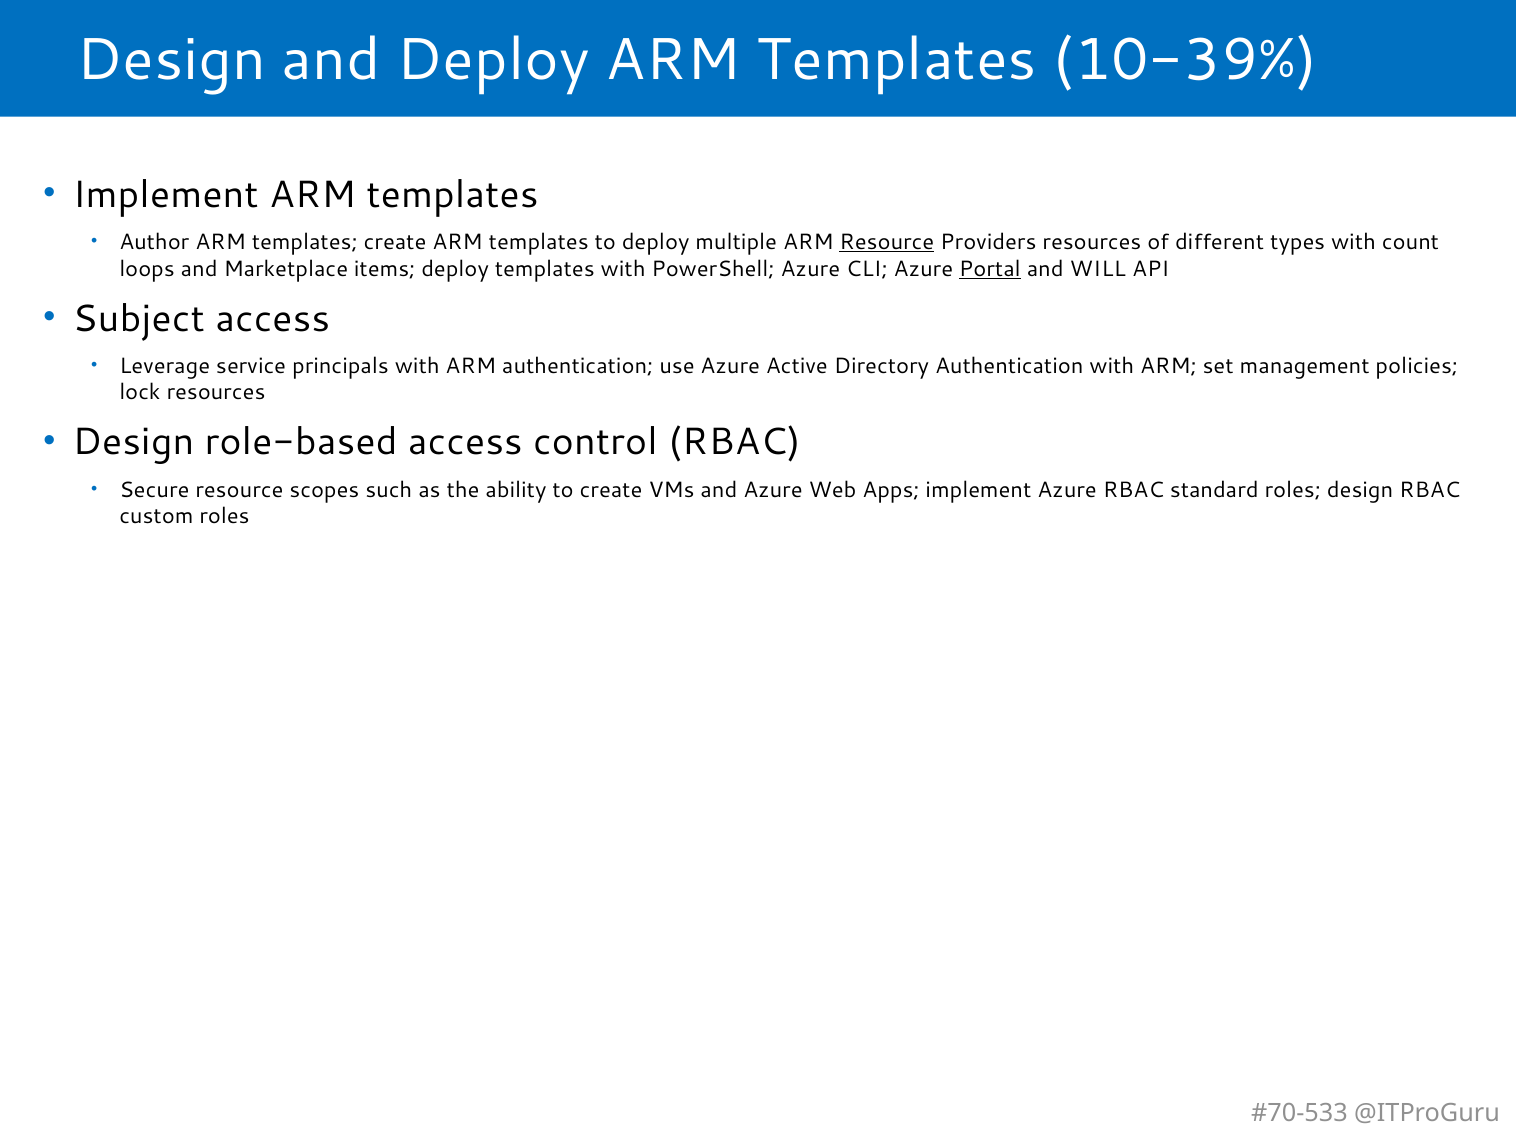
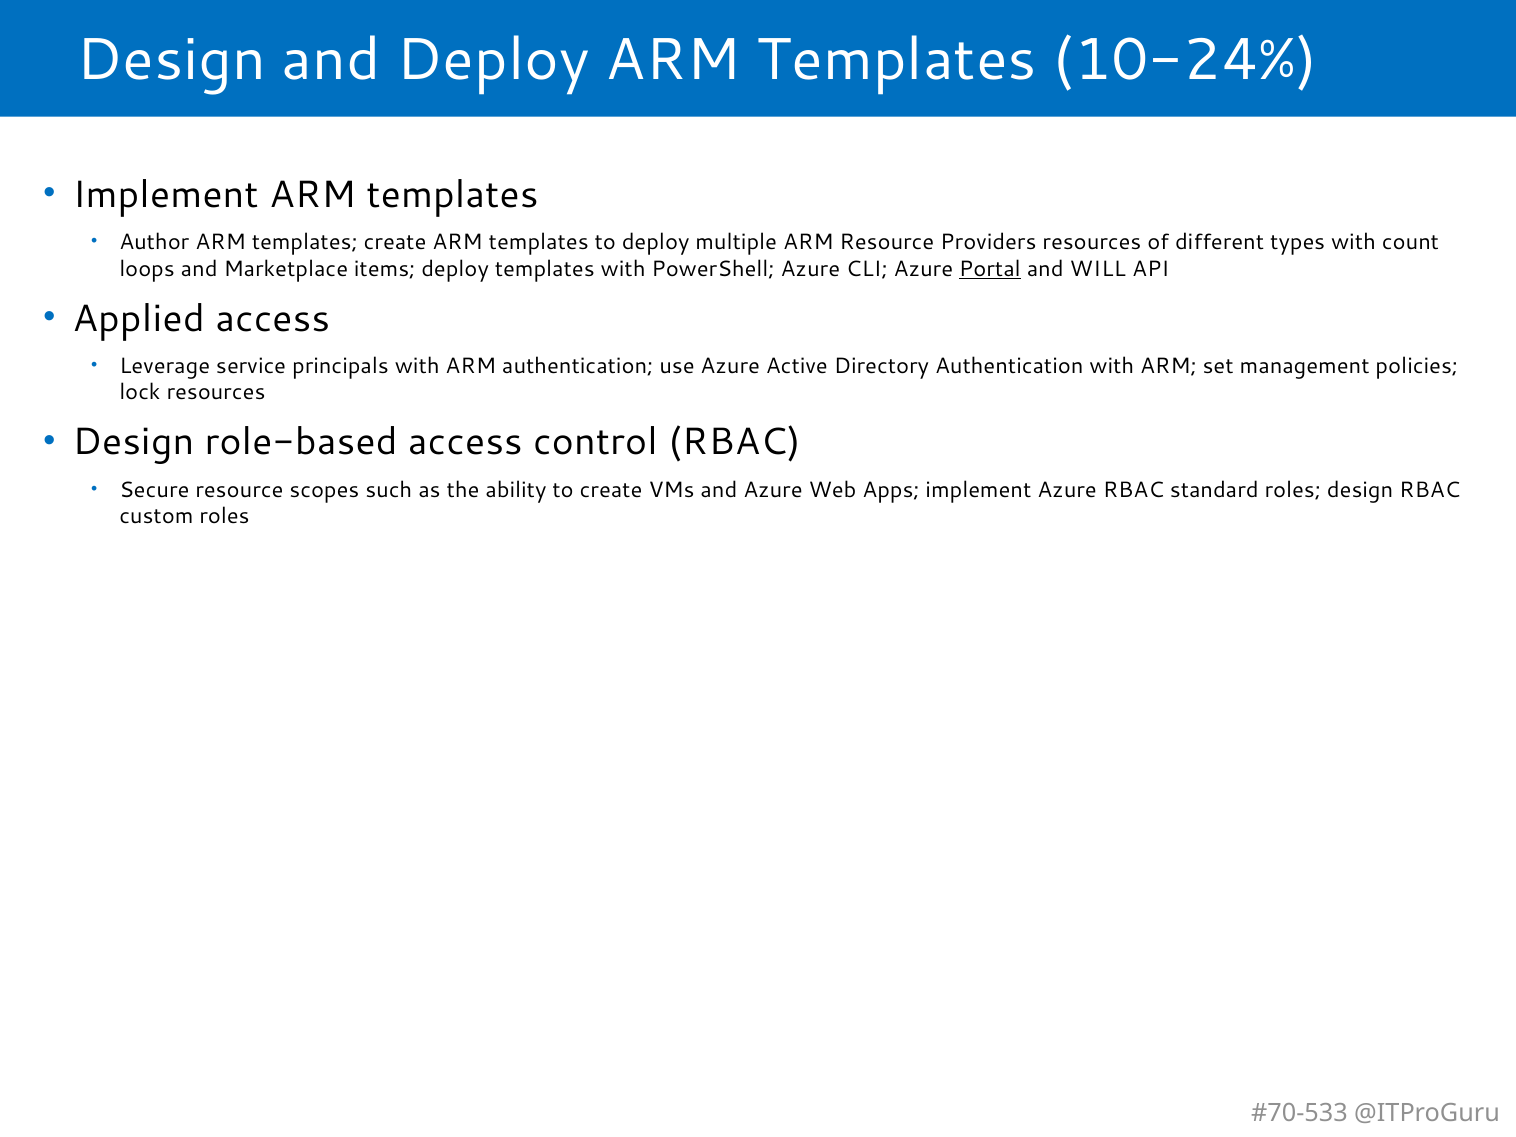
10-39%: 10-39% -> 10-24%
Resource at (887, 242) underline: present -> none
Subject: Subject -> Applied
